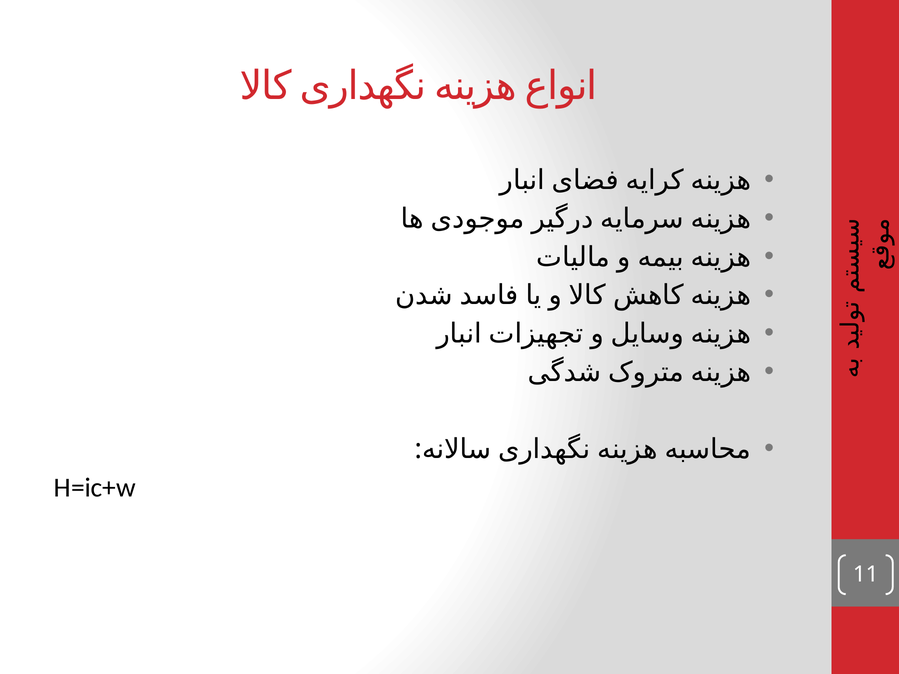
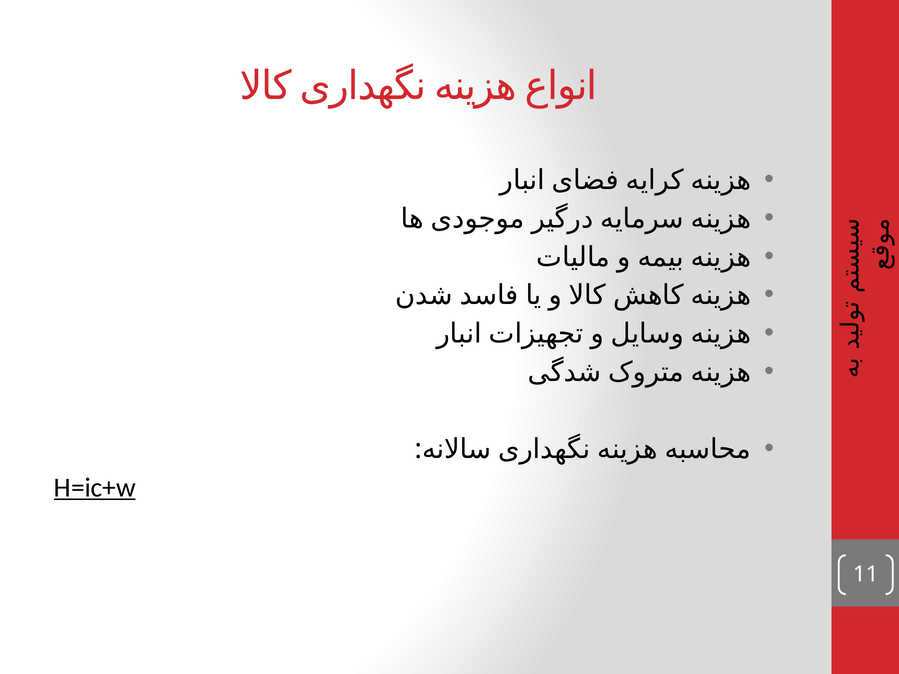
H=ic+w underline: none -> present
